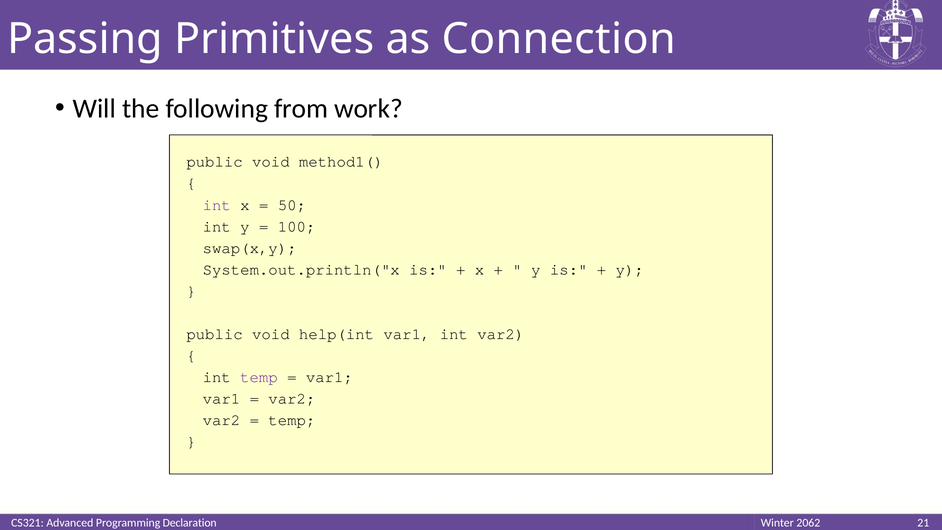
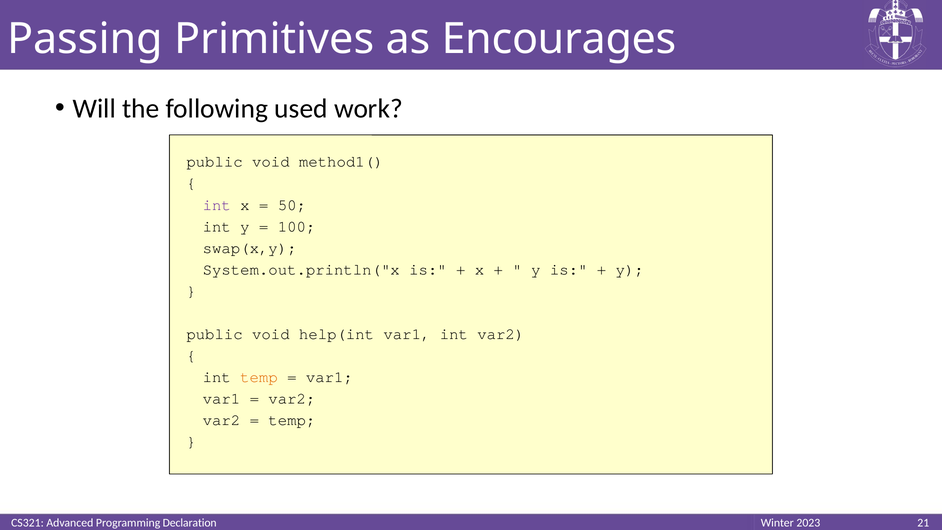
Connection: Connection -> Encourages
from: from -> used
temp at (259, 377) colour: purple -> orange
2062: 2062 -> 2023
